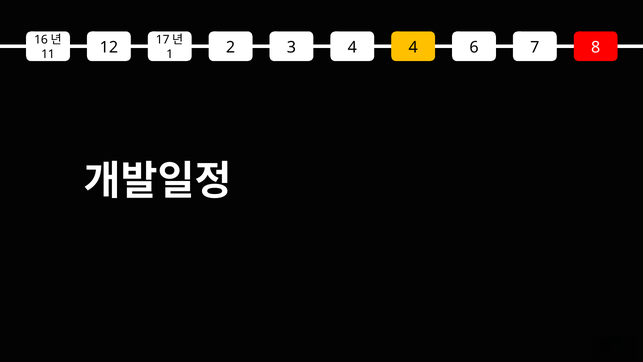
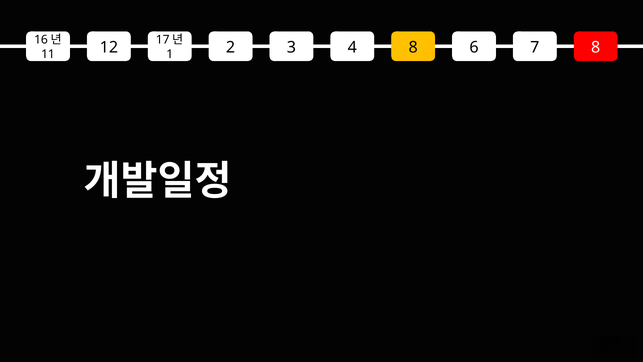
4 4: 4 -> 8
